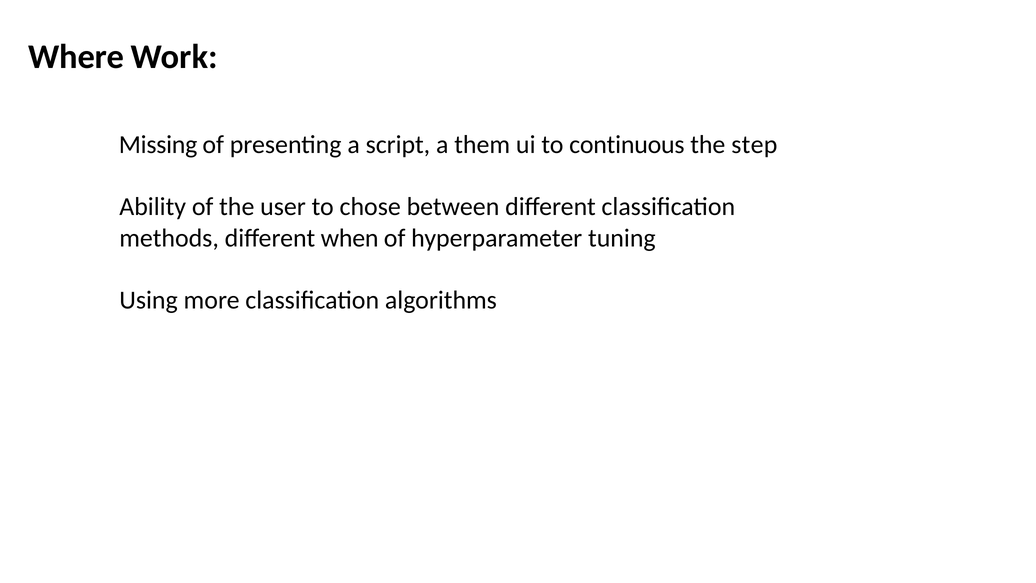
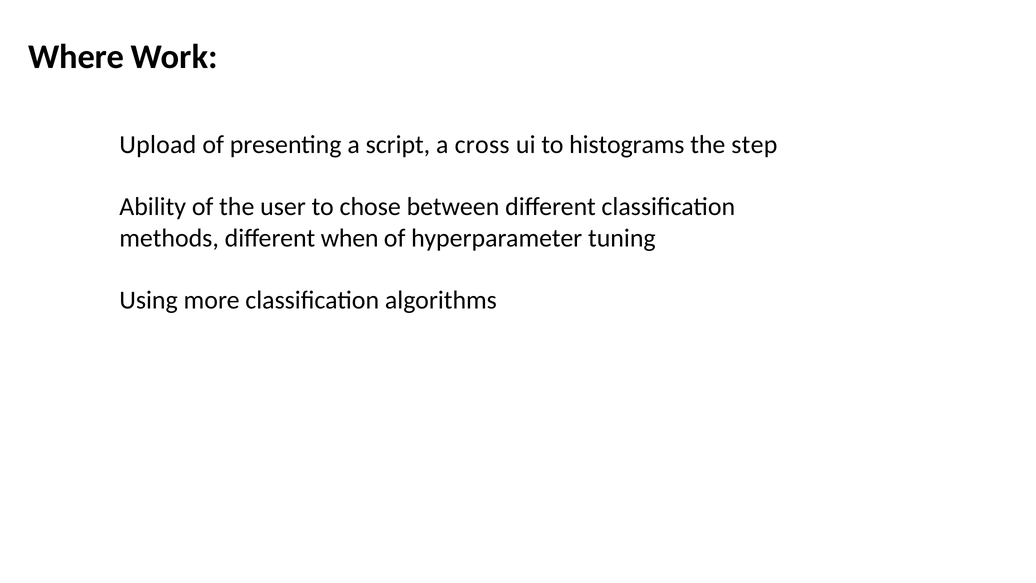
Missing: Missing -> Upload
them: them -> cross
continuous: continuous -> histograms
